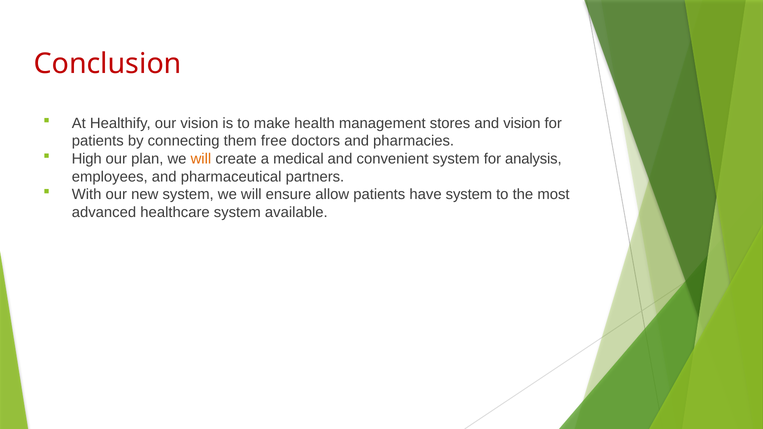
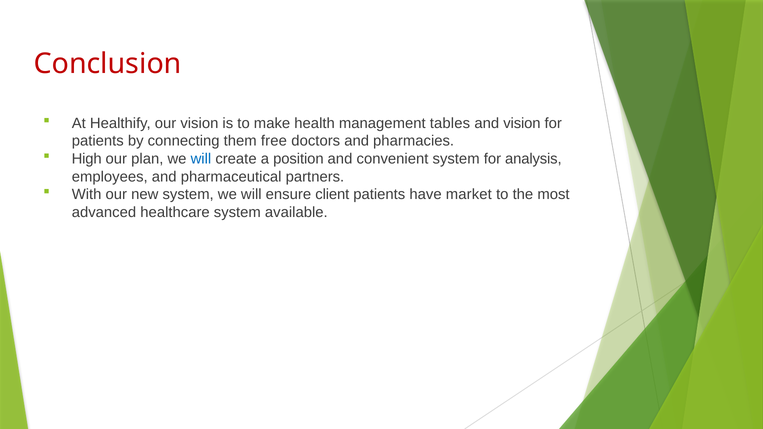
stores: stores -> tables
will at (201, 159) colour: orange -> blue
medical: medical -> position
allow: allow -> client
have system: system -> market
